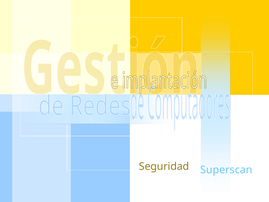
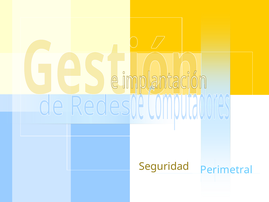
Superscan: Superscan -> Perimetral
